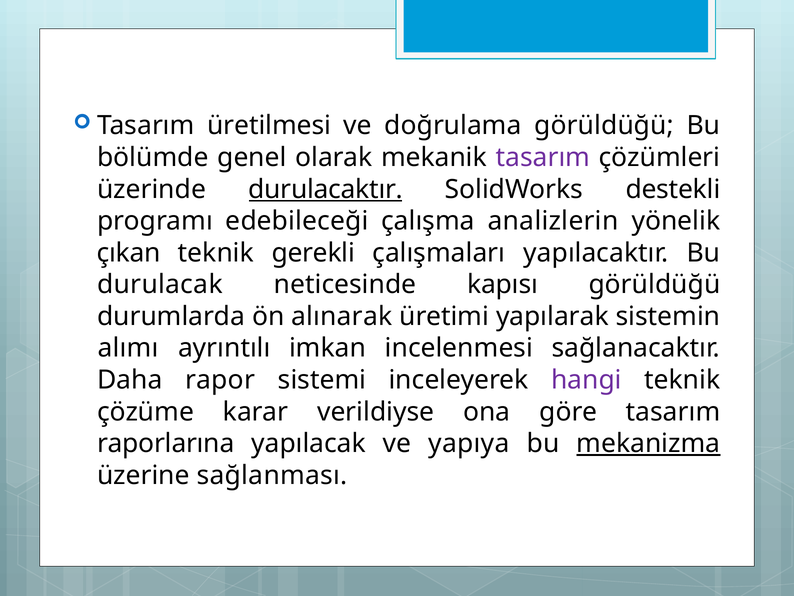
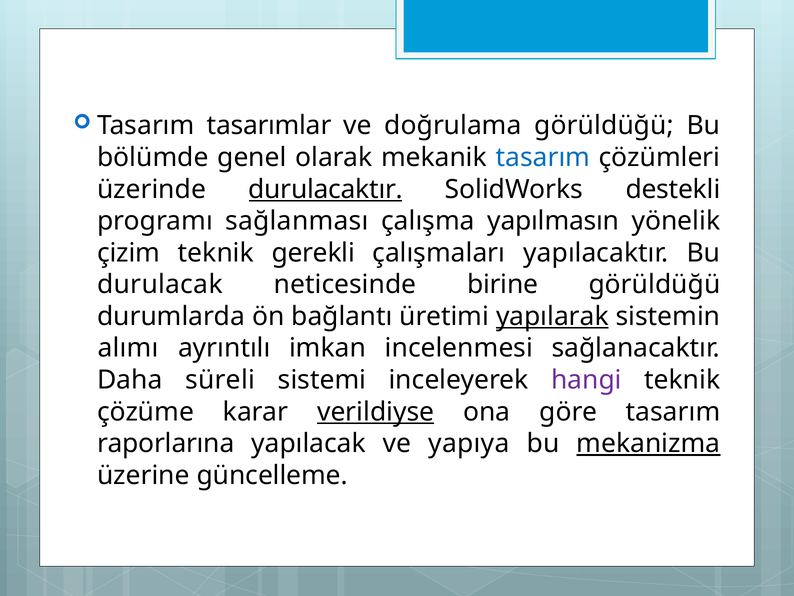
üretilmesi: üretilmesi -> tasarımlar
tasarım at (543, 157) colour: purple -> blue
edebileceği: edebileceği -> sağlanması
analizlerin: analizlerin -> yapılmasın
çıkan: çıkan -> çizim
kapısı: kapısı -> birine
alınarak: alınarak -> bağlantı
yapılarak underline: none -> present
rapor: rapor -> süreli
verildiyse underline: none -> present
sağlanması: sağlanması -> güncelleme
